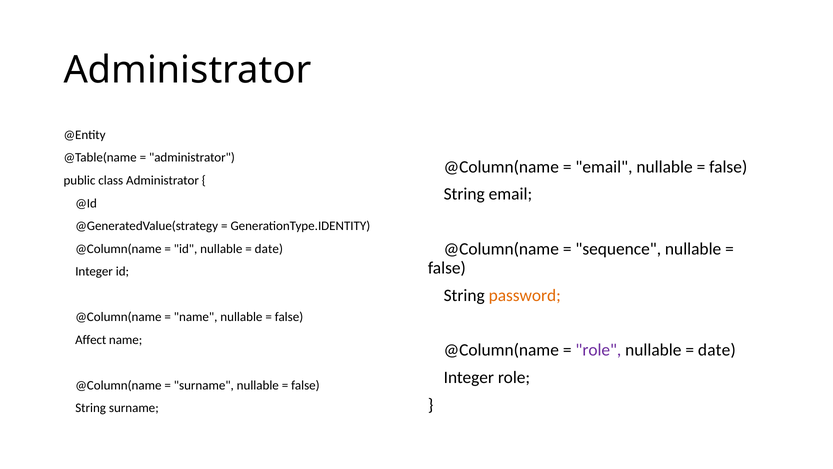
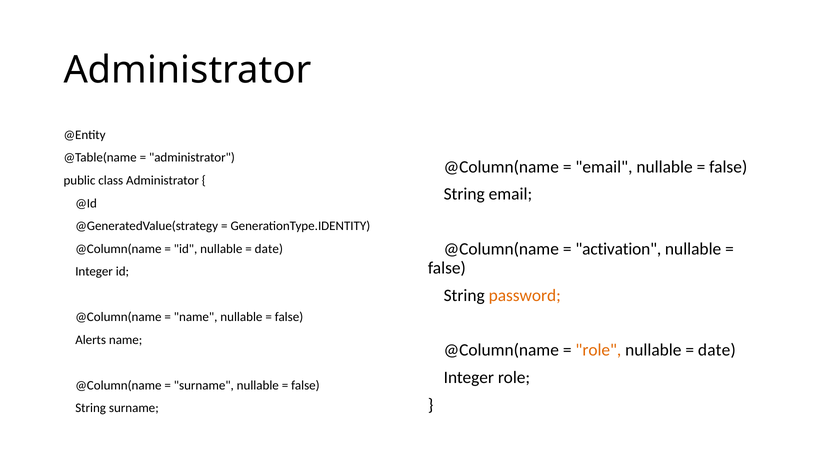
sequence: sequence -> activation
Affect: Affect -> Alerts
role at (598, 350) colour: purple -> orange
